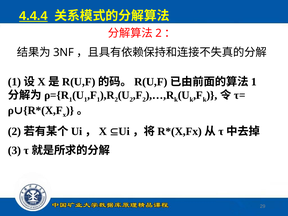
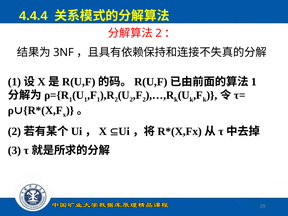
4.4.4 underline: present -> none
